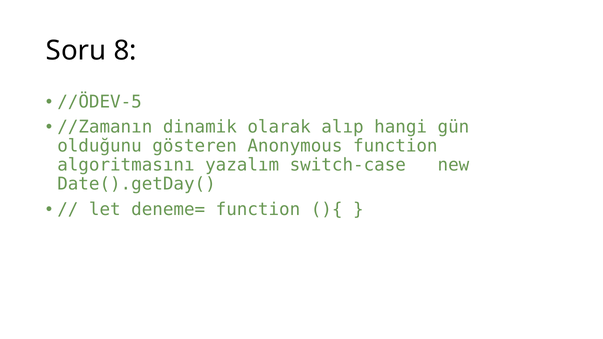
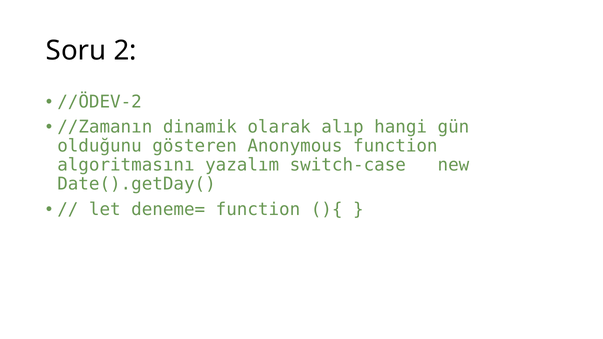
8: 8 -> 2
//ÖDEV-5: //ÖDEV-5 -> //ÖDEV-2
